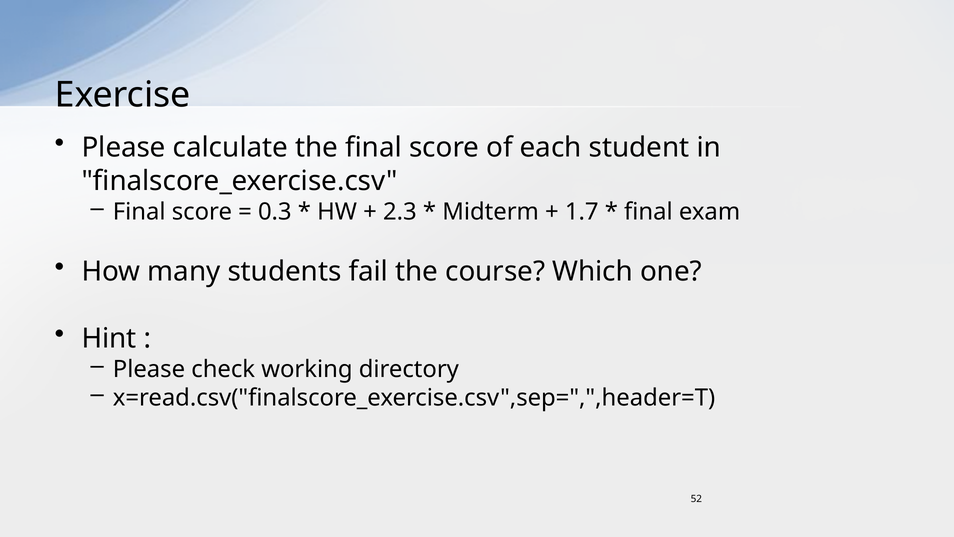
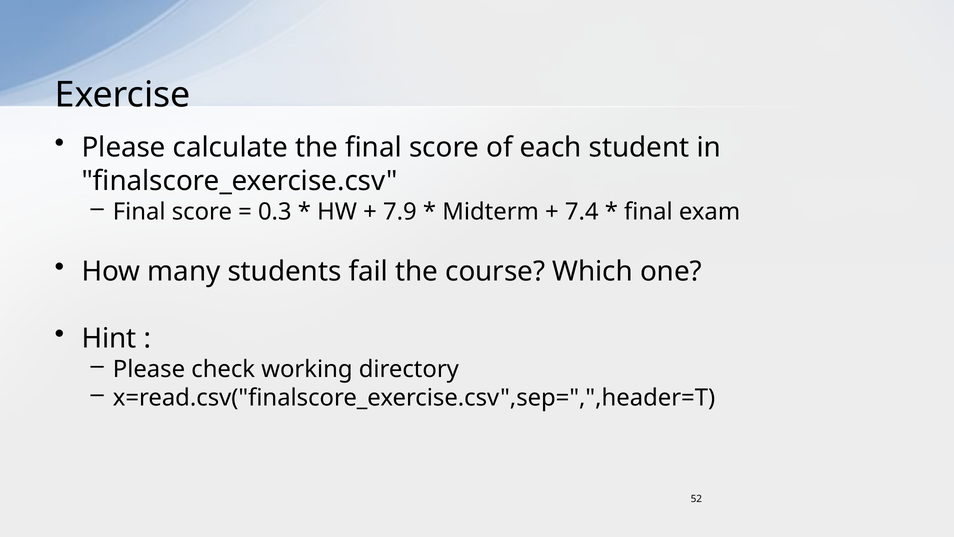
2.3: 2.3 -> 7.9
1.7: 1.7 -> 7.4
